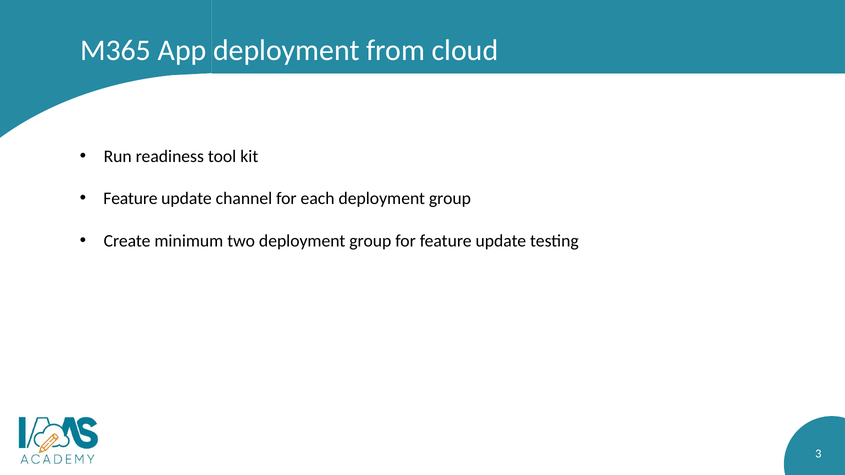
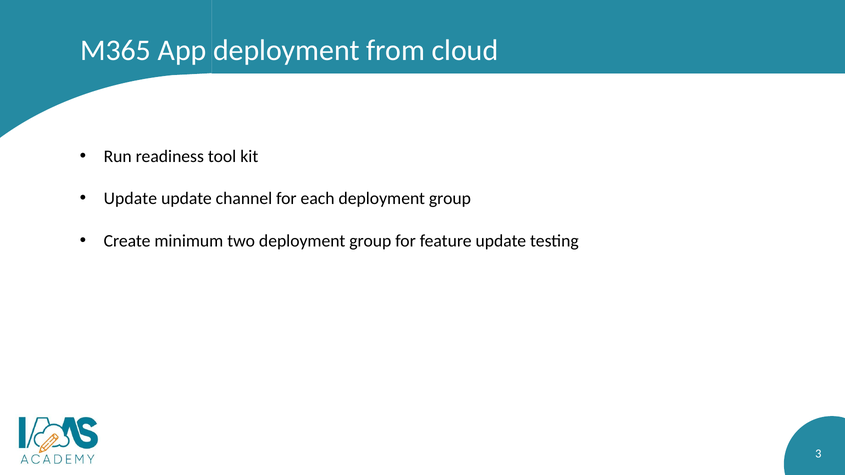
Feature at (130, 199): Feature -> Update
